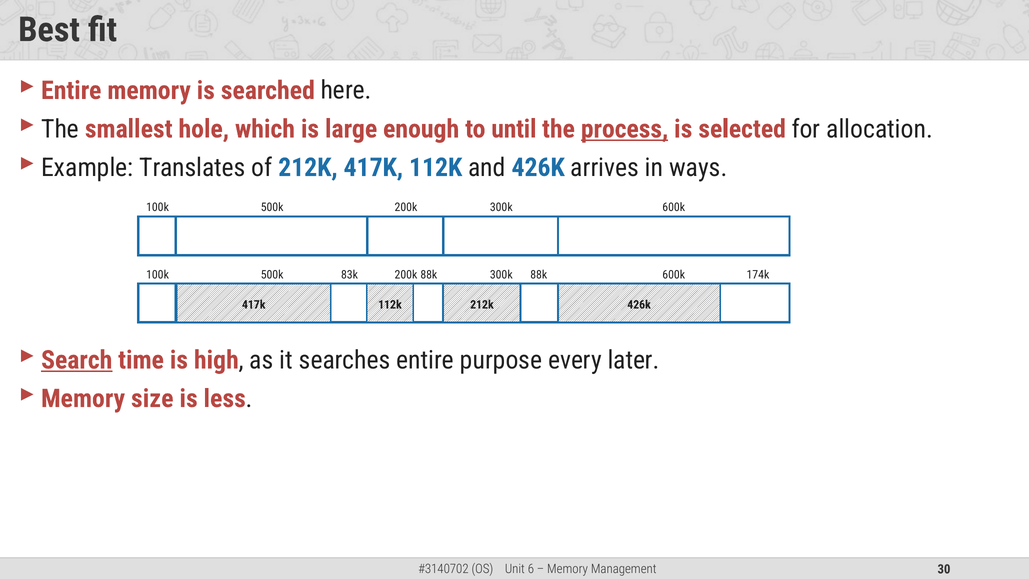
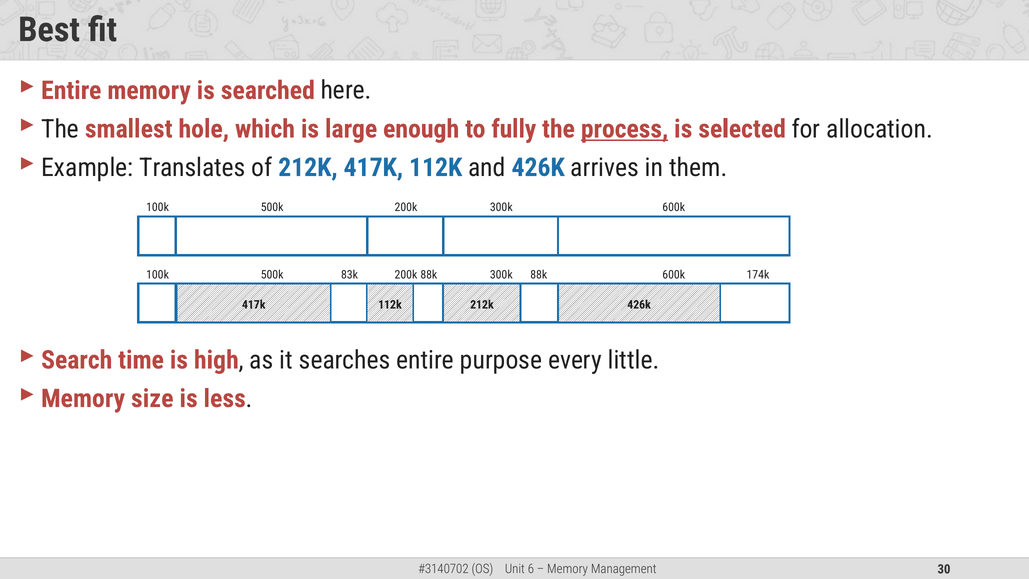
until: until -> fully
ways: ways -> them
Search underline: present -> none
later: later -> little
